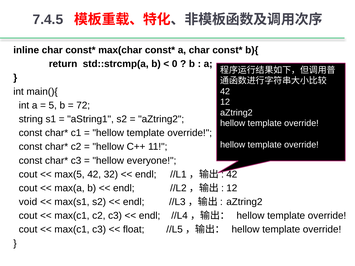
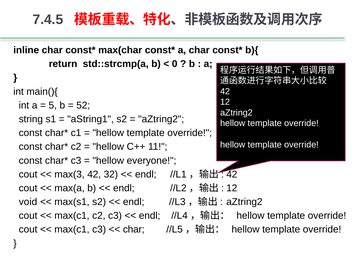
72: 72 -> 52
max(5: max(5 -> max(3
float at (134, 230): float -> char
